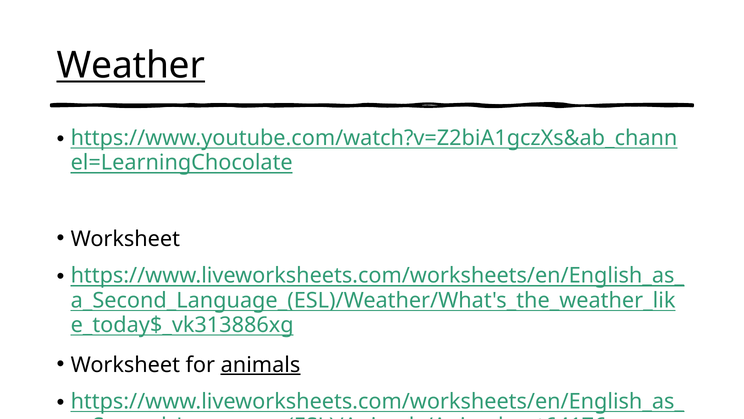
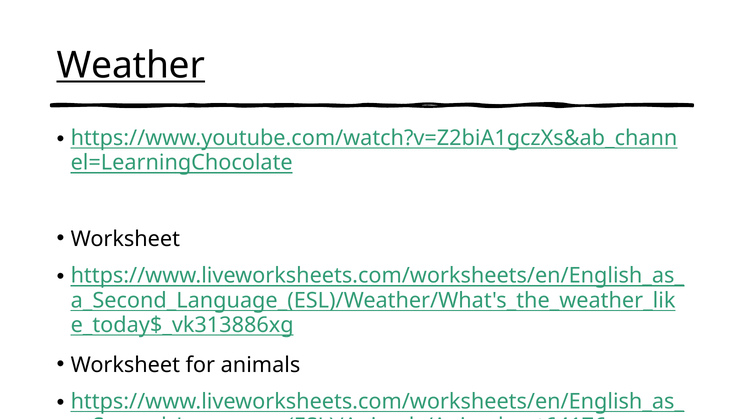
animals underline: present -> none
